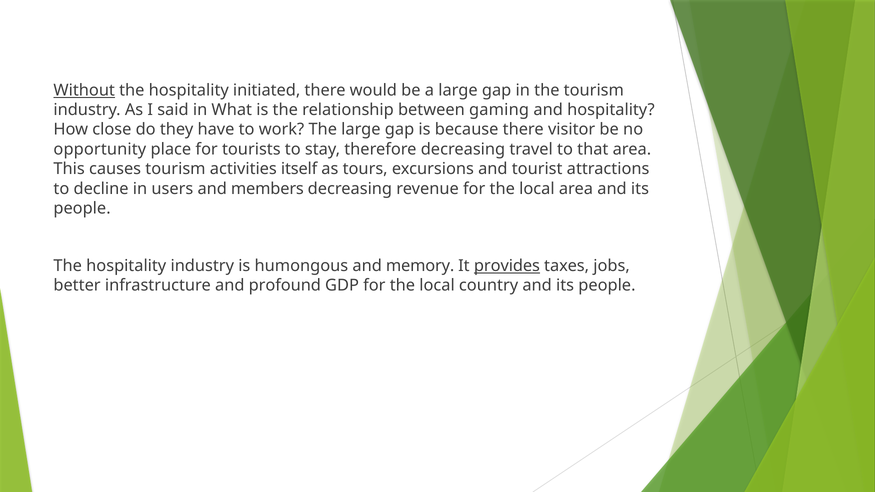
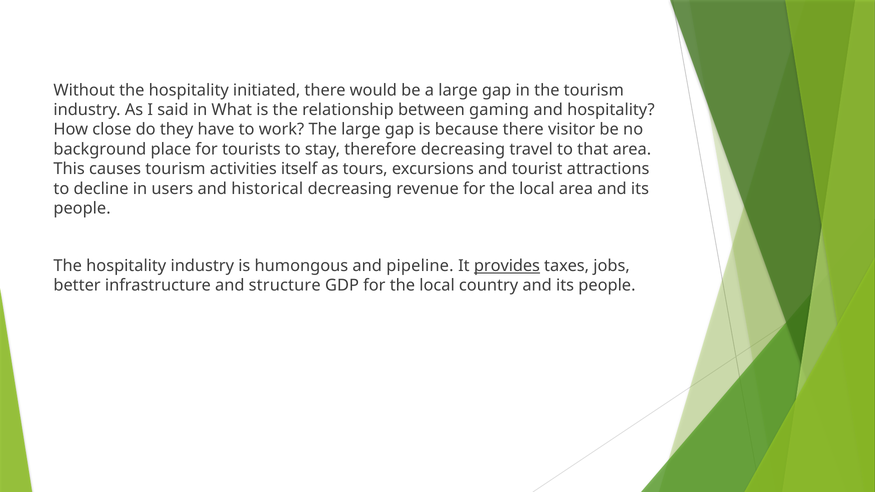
Without underline: present -> none
opportunity: opportunity -> background
members: members -> historical
memory: memory -> pipeline
profound: profound -> structure
